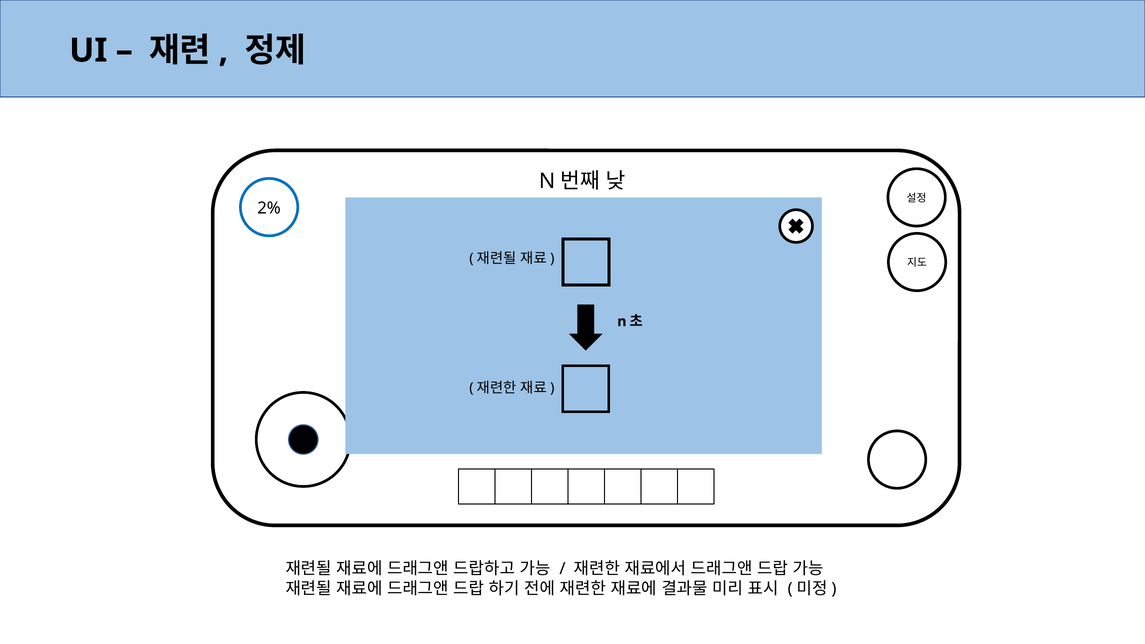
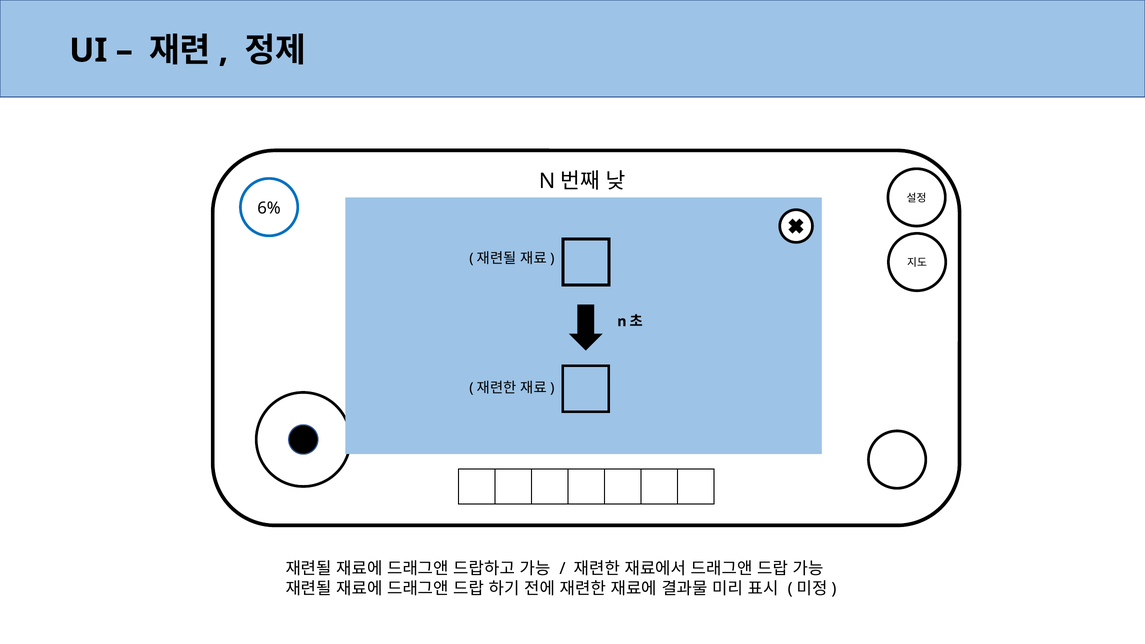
2%: 2% -> 6%
